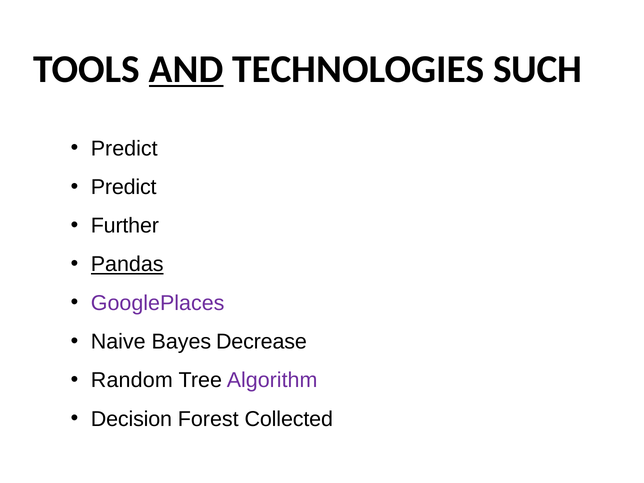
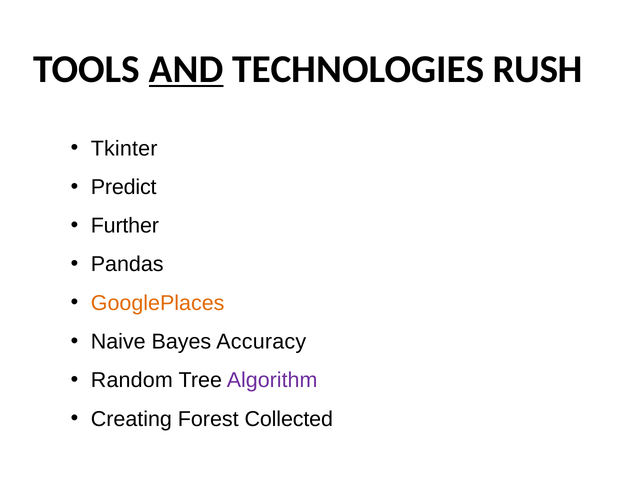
SUCH: SUCH -> RUSH
Predict at (124, 148): Predict -> Tkinter
Pandas underline: present -> none
GooglePlaces colour: purple -> orange
Decrease: Decrease -> Accuracy
Decision: Decision -> Creating
